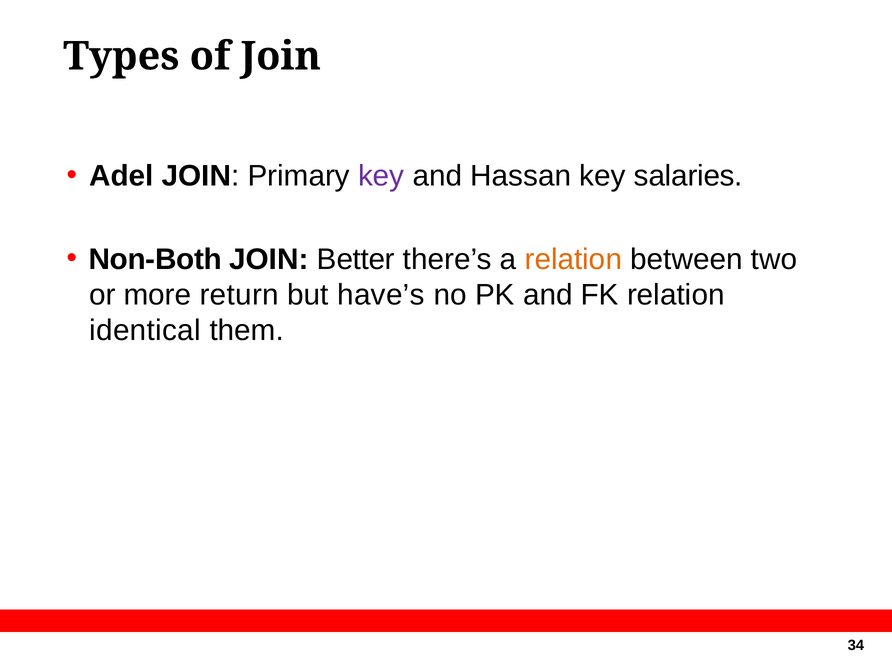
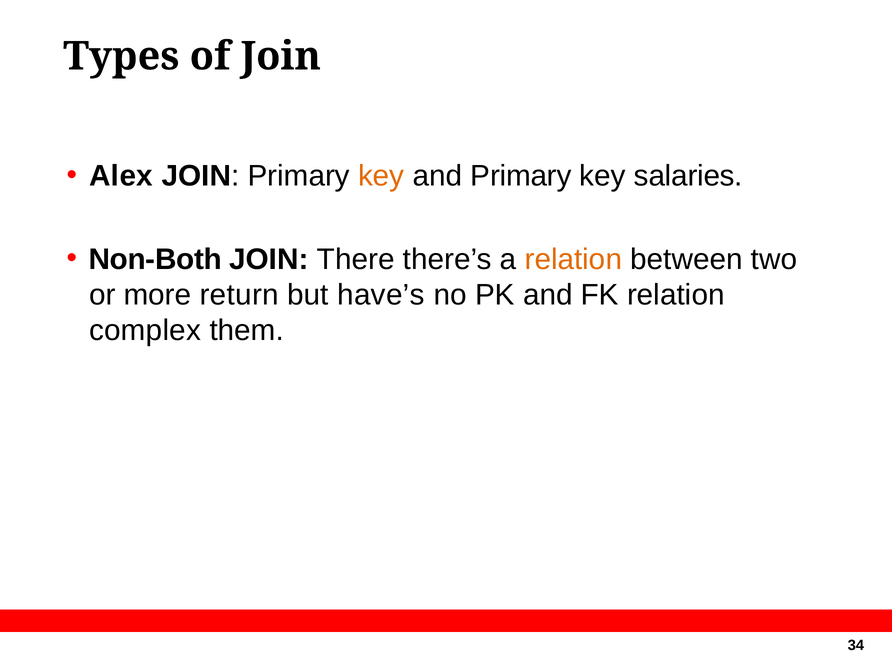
Adel: Adel -> Alex
key at (381, 176) colour: purple -> orange
and Hassan: Hassan -> Primary
Better: Better -> There
identical: identical -> complex
